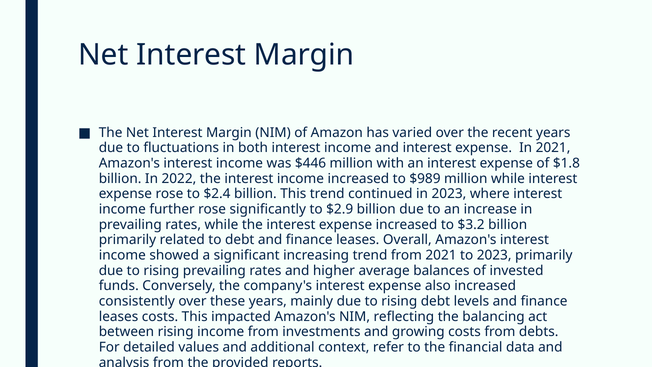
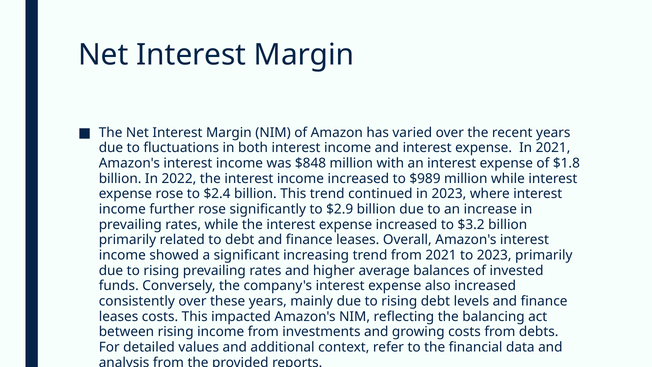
$446: $446 -> $848
